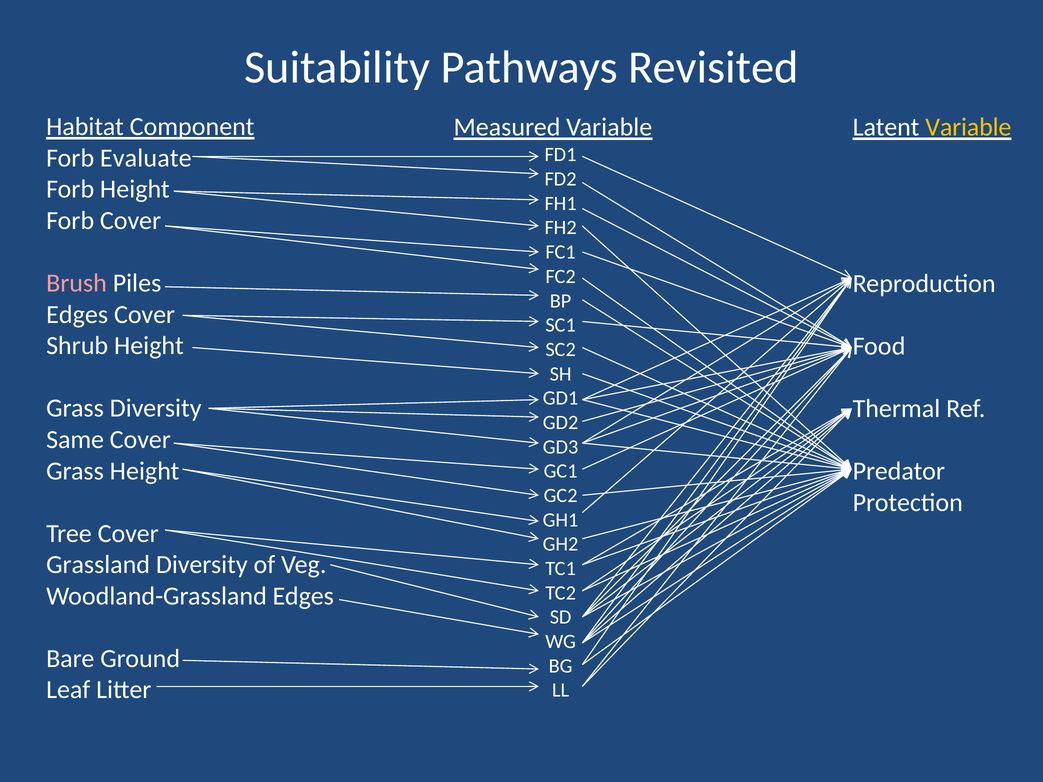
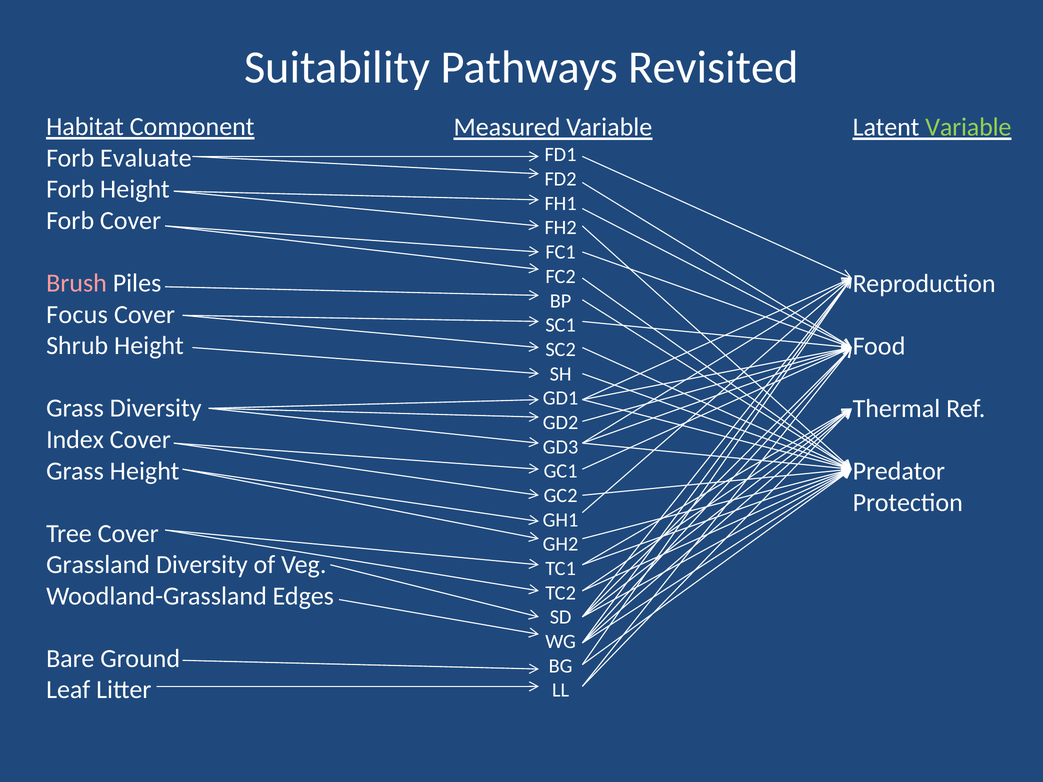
Variable at (968, 127) colour: yellow -> light green
Edges at (77, 315): Edges -> Focus
Same: Same -> Index
